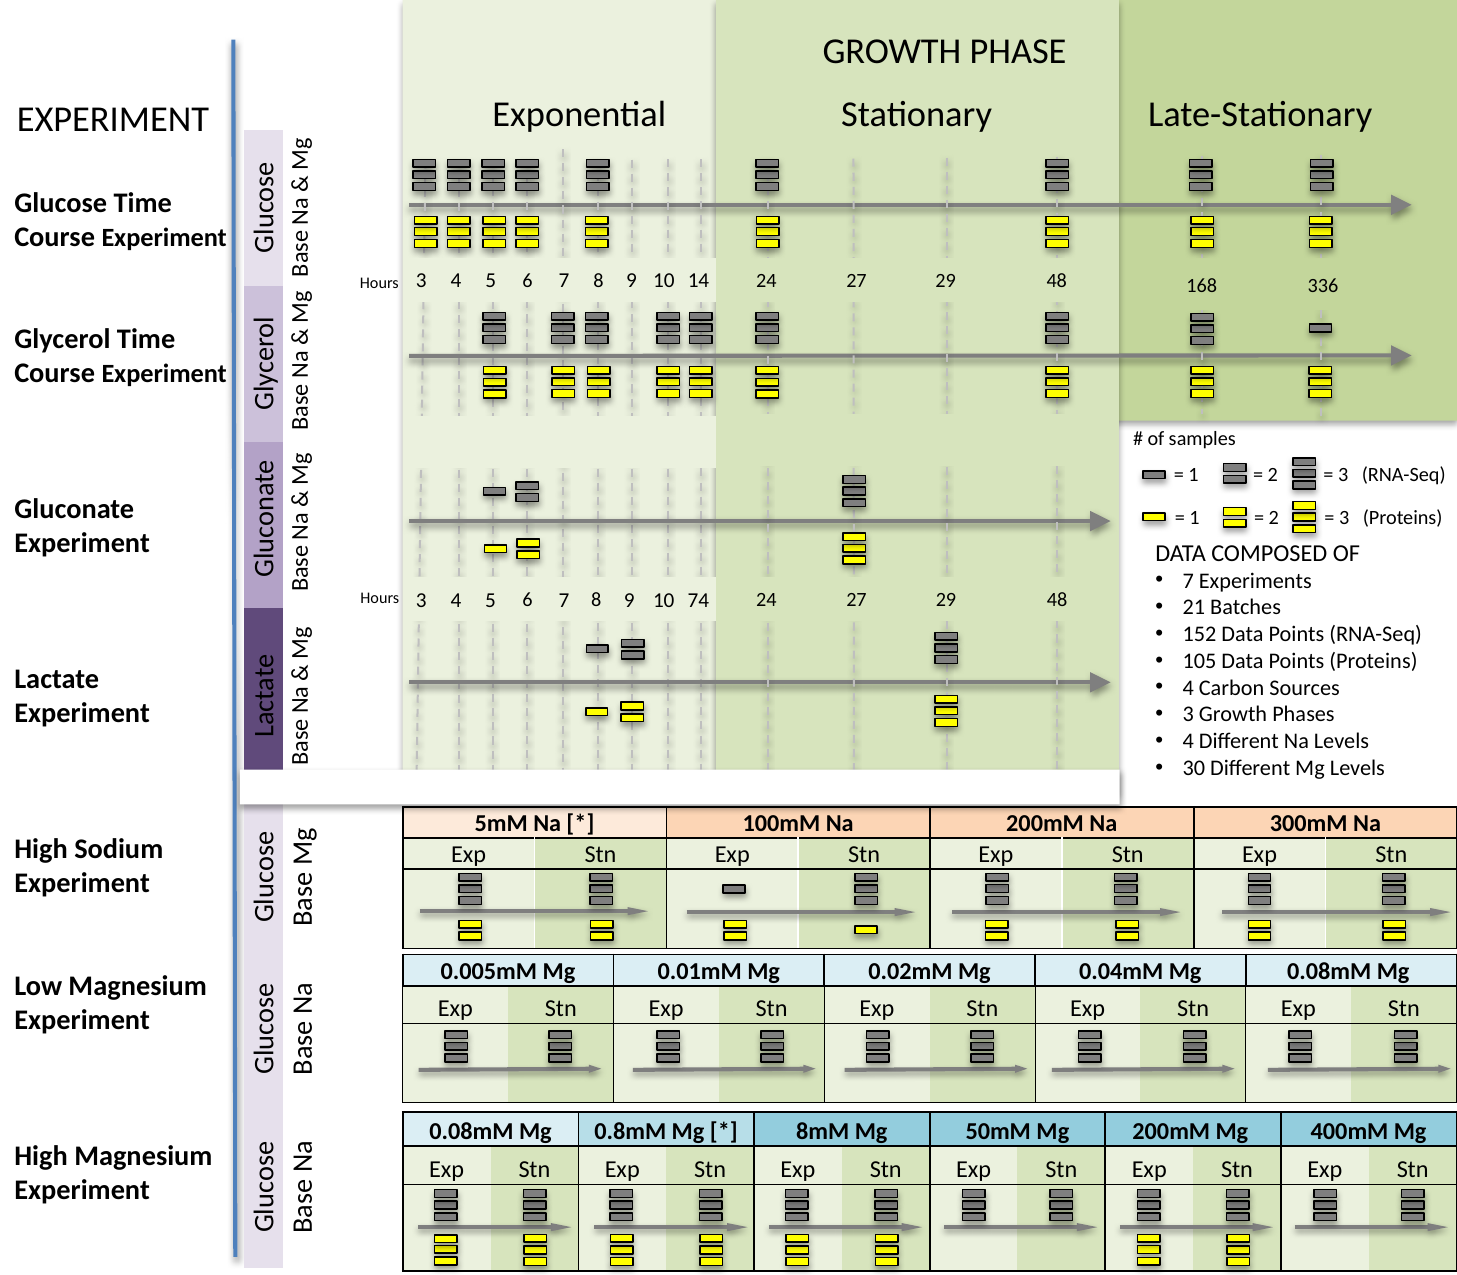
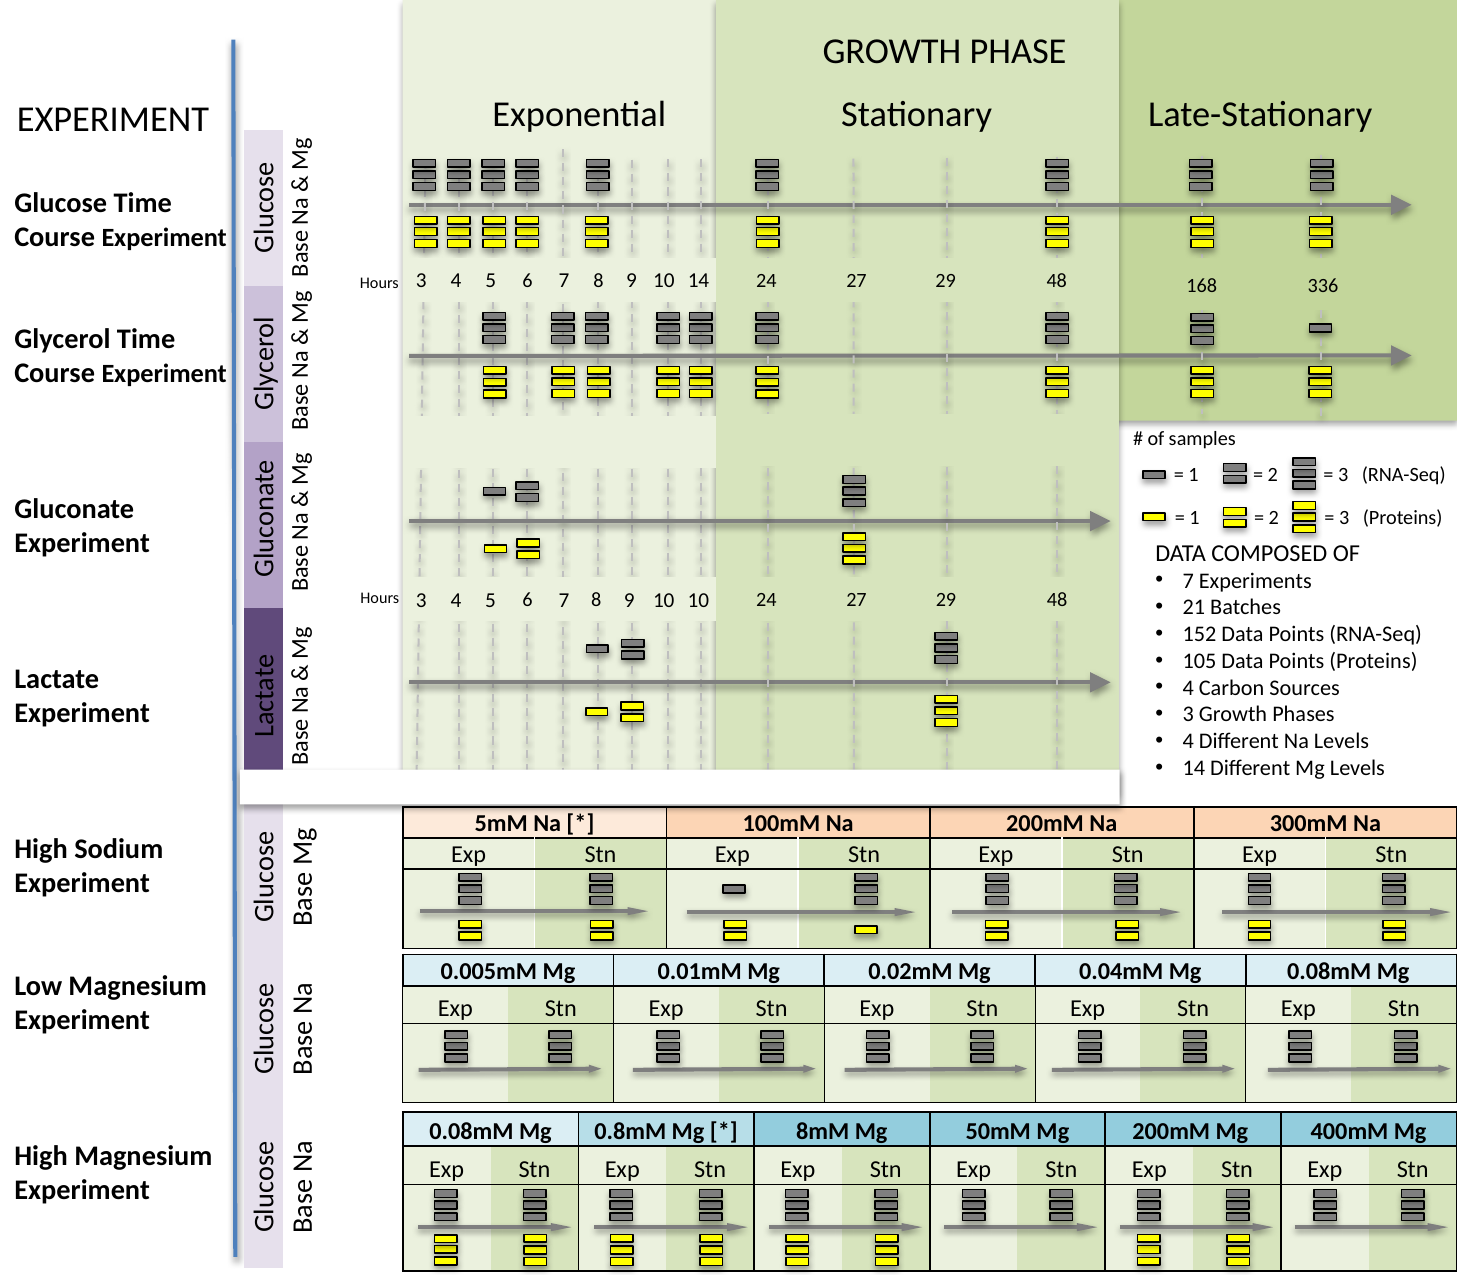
10 74: 74 -> 10
30 at (1194, 768): 30 -> 14
